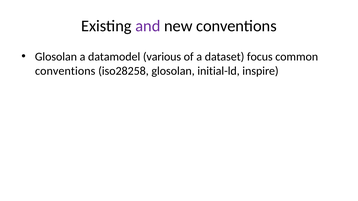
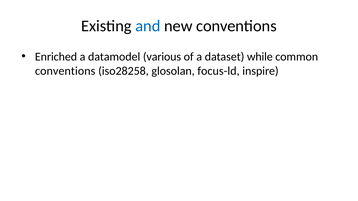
and colour: purple -> blue
Glosolan at (56, 57): Glosolan -> Enriched
focus: focus -> while
initial-ld: initial-ld -> focus-ld
